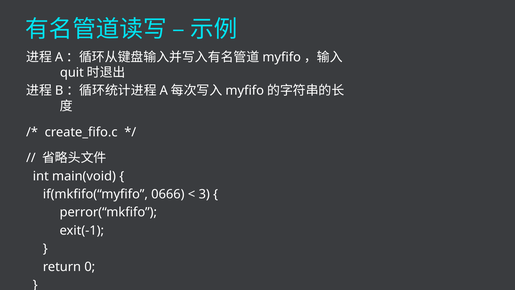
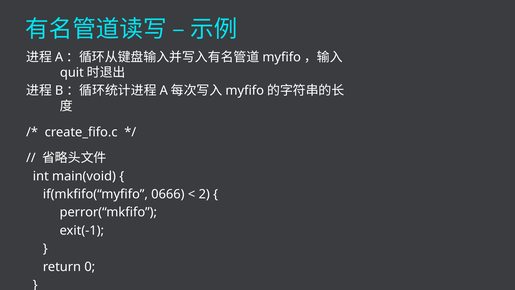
3: 3 -> 2
